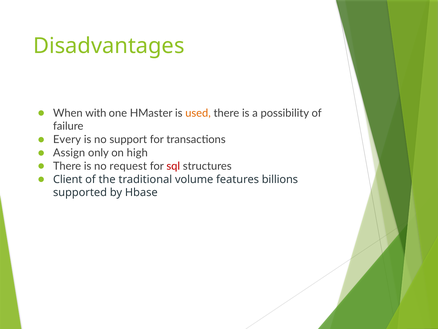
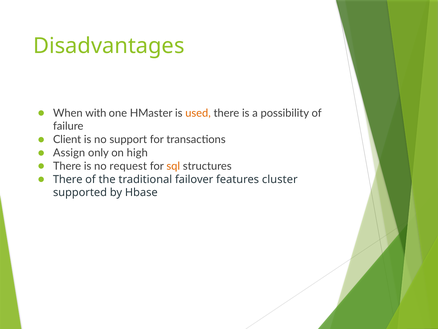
Every: Every -> Client
sql colour: red -> orange
Client at (68, 179): Client -> There
volume: volume -> failover
billions: billions -> cluster
